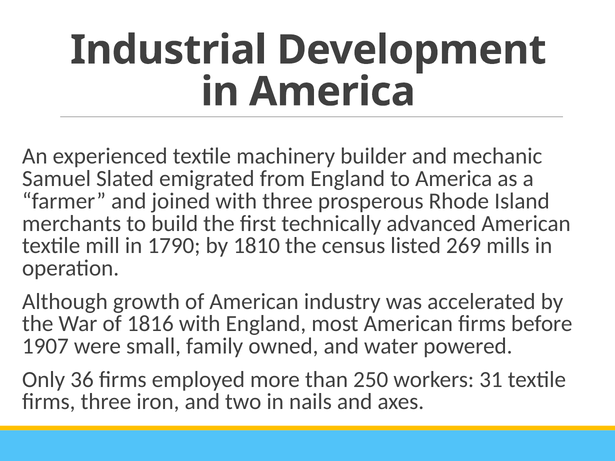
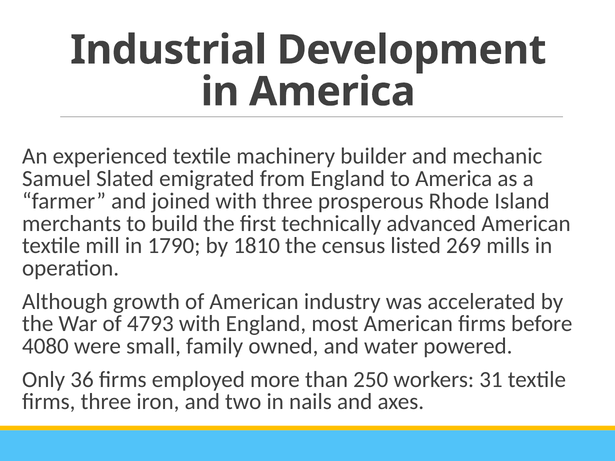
1816: 1816 -> 4793
1907: 1907 -> 4080
